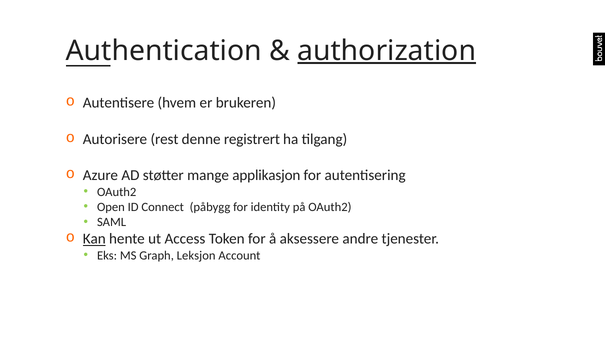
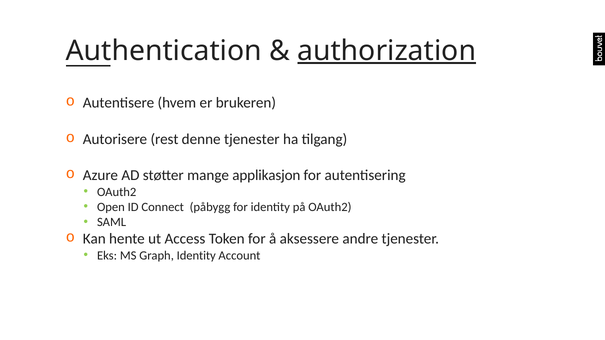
denne registrert: registrert -> tjenester
Kan underline: present -> none
Graph Leksjon: Leksjon -> Identity
